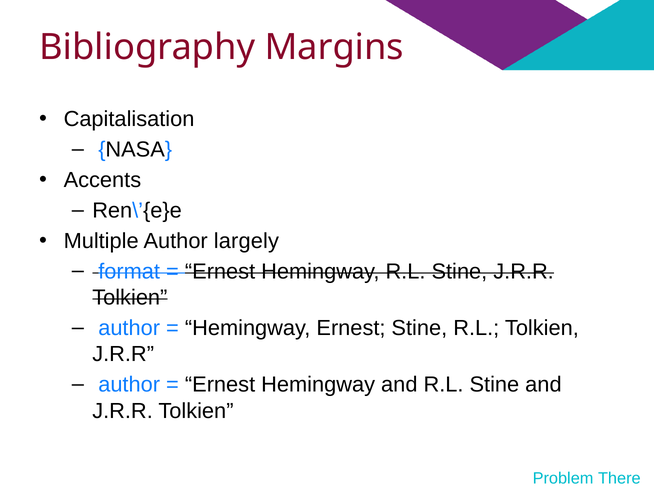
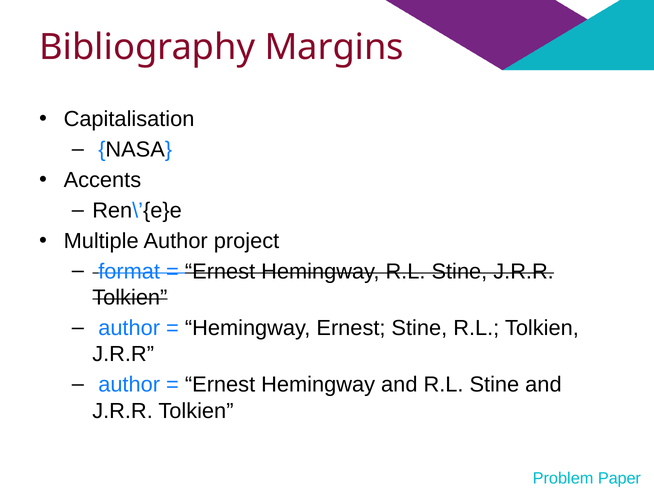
largely: largely -> project
There: There -> Paper
